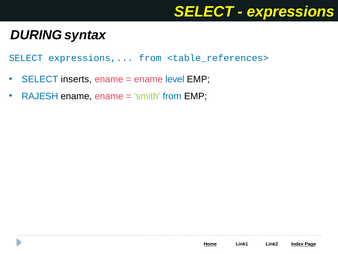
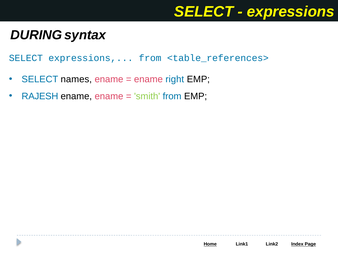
inserts: inserts -> names
level: level -> right
